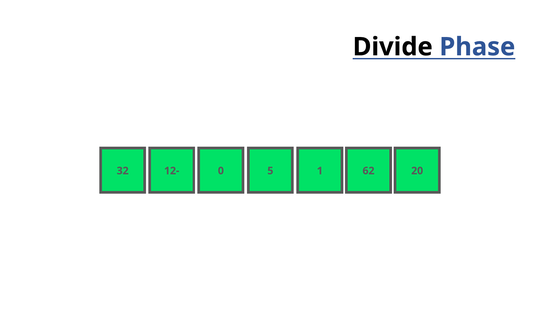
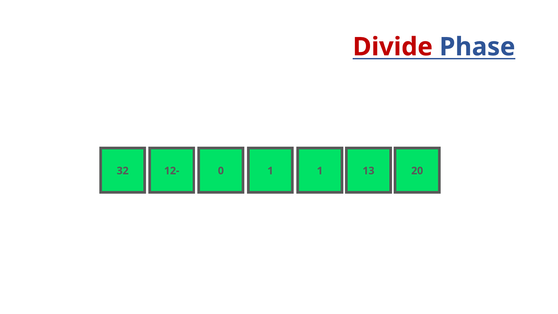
Divide colour: black -> red
0 5: 5 -> 1
62: 62 -> 13
